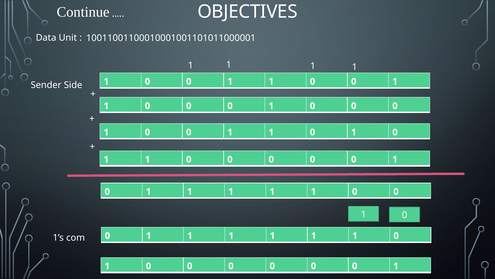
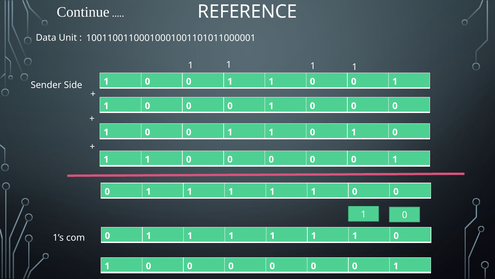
OBJECTIVES: OBJECTIVES -> REFERENCE
